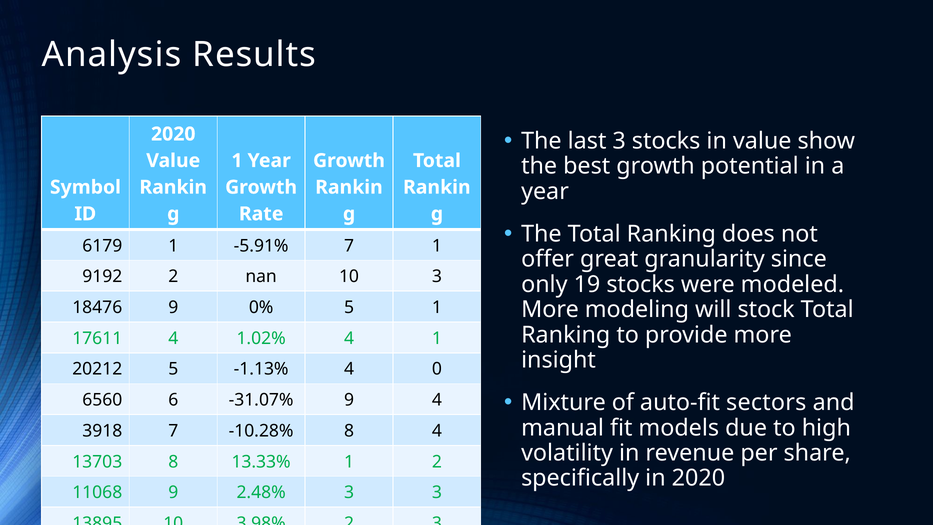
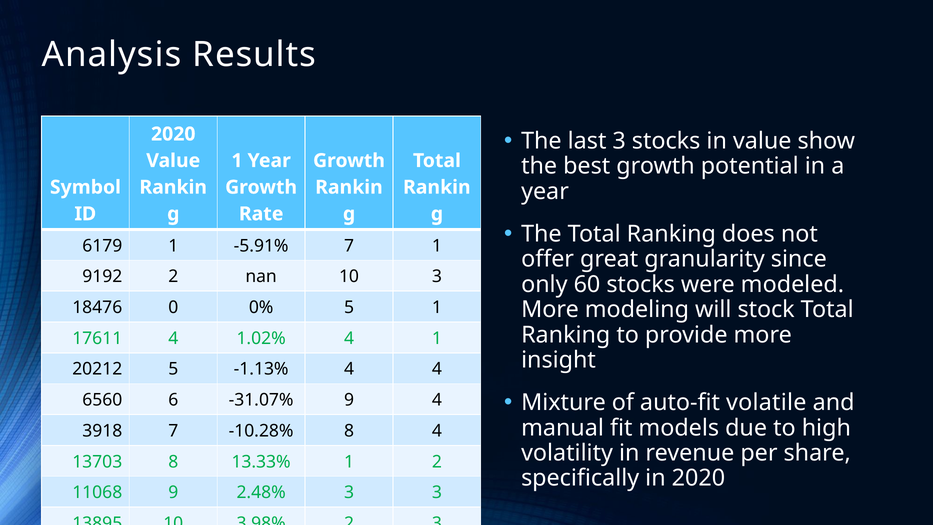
19: 19 -> 60
18476 9: 9 -> 0
4 0: 0 -> 4
sectors: sectors -> volatile
